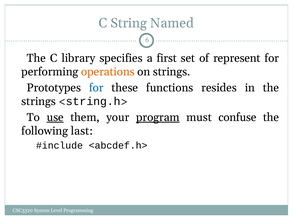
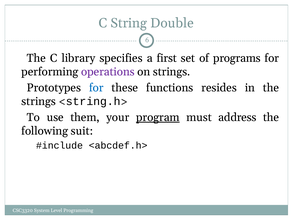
Named: Named -> Double
represent: represent -> programs
operations colour: orange -> purple
use underline: present -> none
confuse: confuse -> address
last: last -> suit
